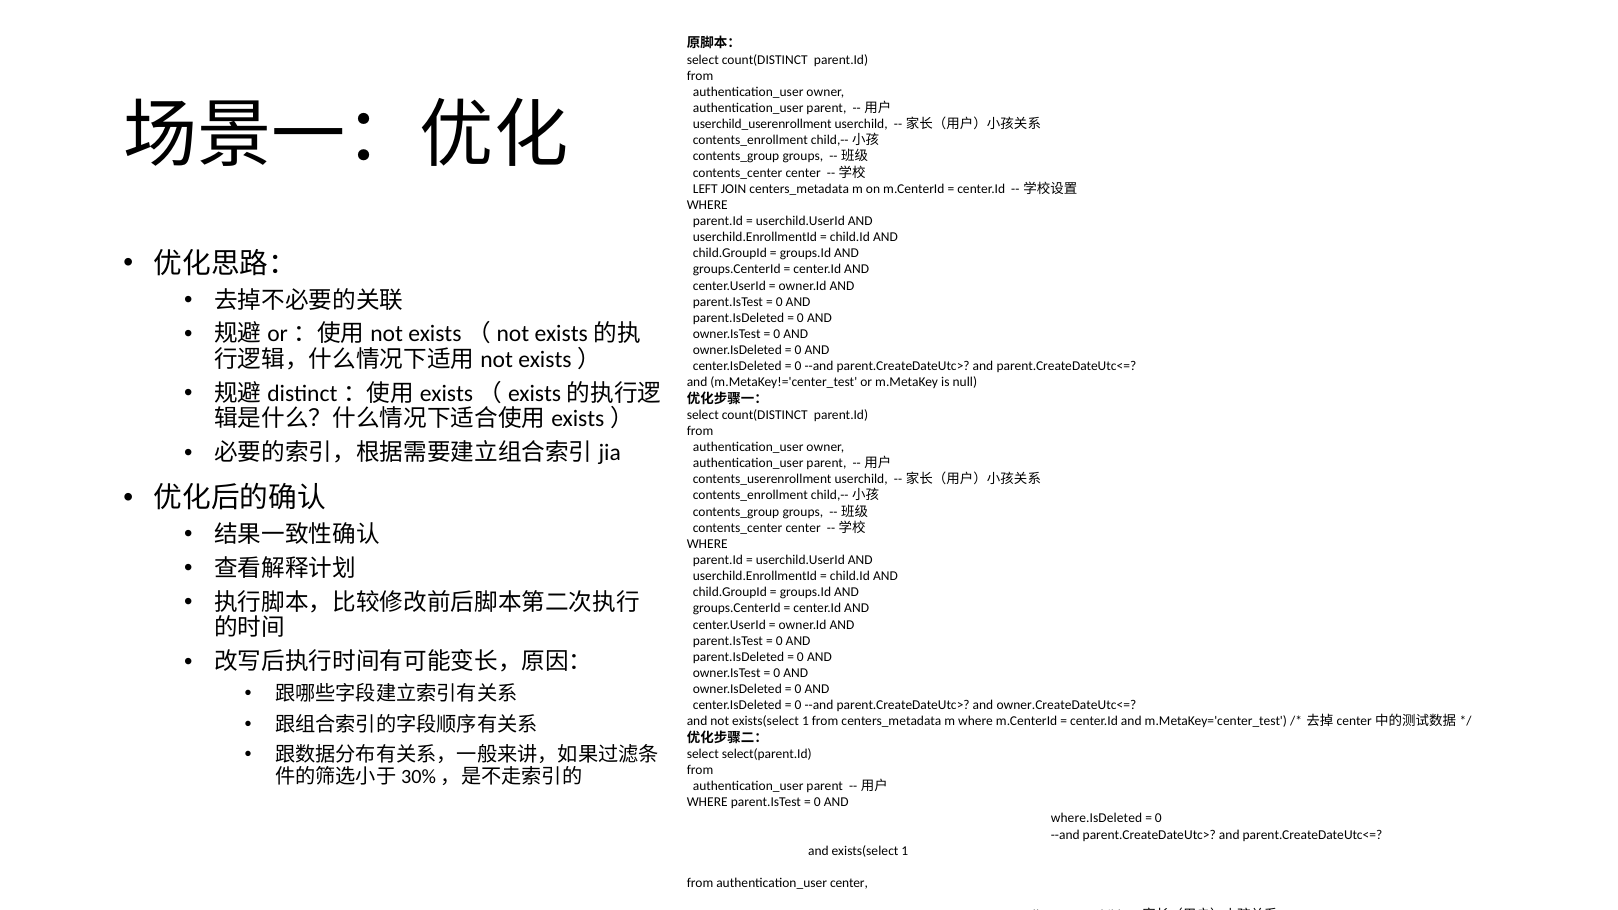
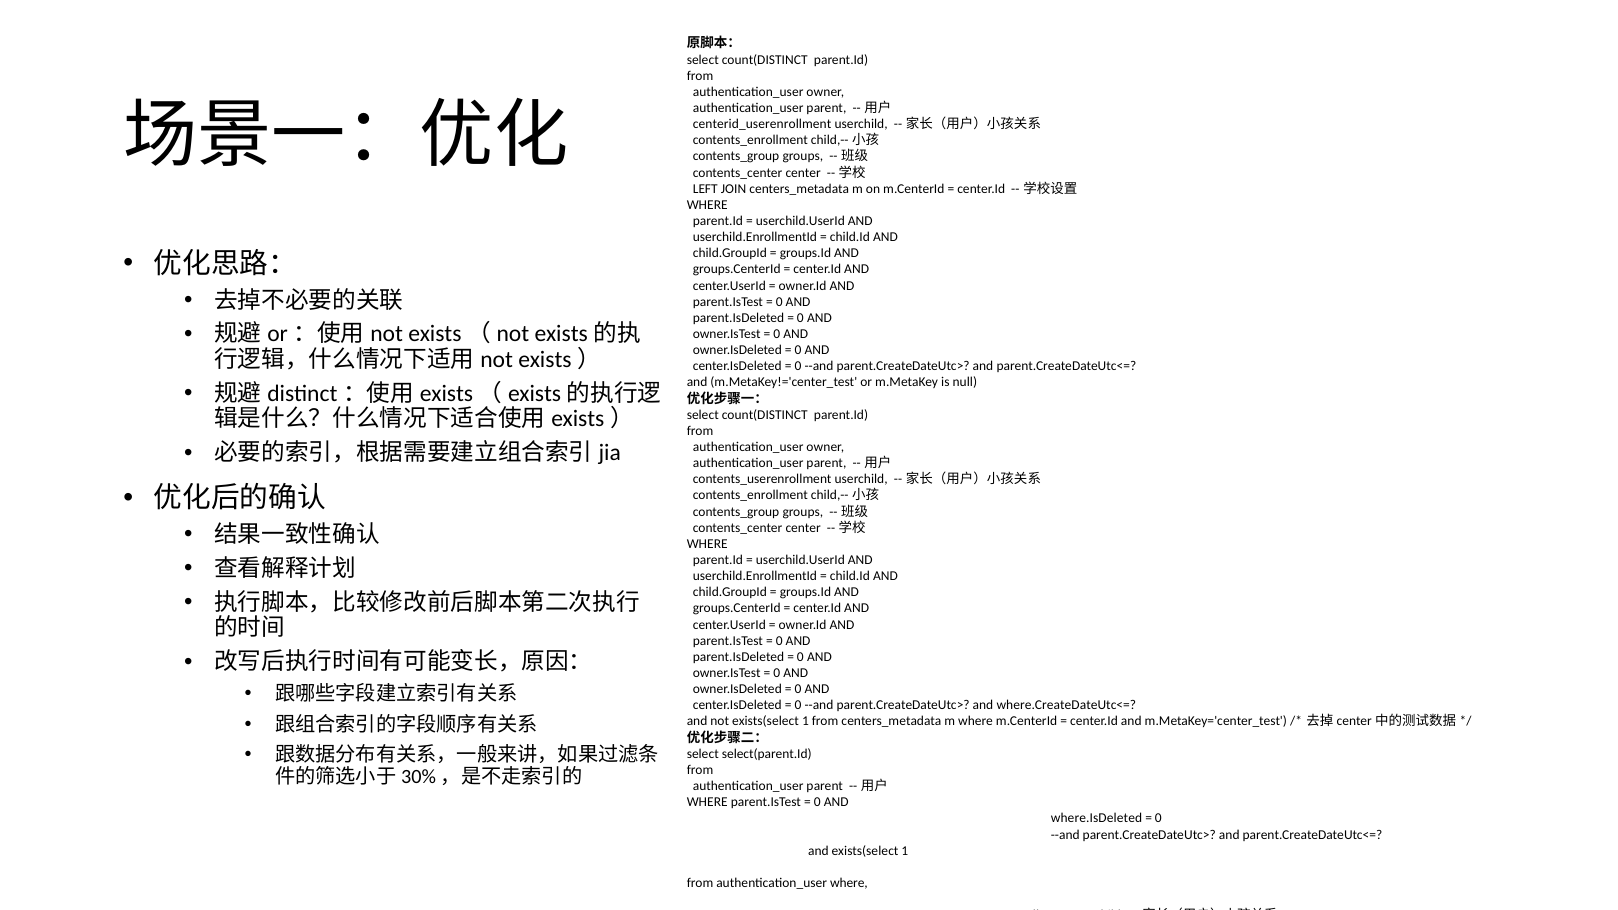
userchild_userenrollment: userchild_userenrollment -> centerid_userenrollment
owner.CreateDateUtc<=: owner.CreateDateUtc<= -> where.CreateDateUtc<=
authentication_user center: center -> where
